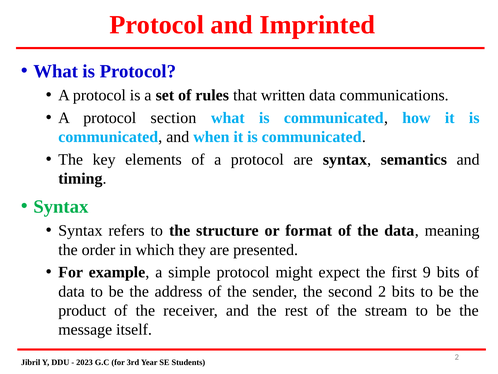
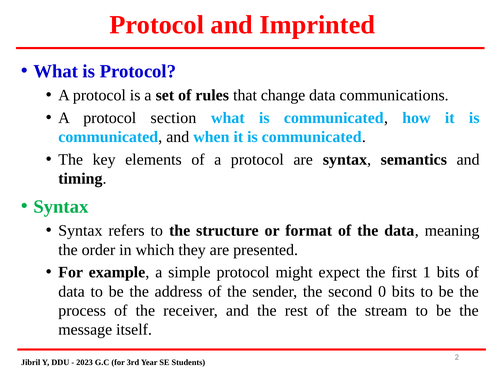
written: written -> change
9: 9 -> 1
second 2: 2 -> 0
product: product -> process
